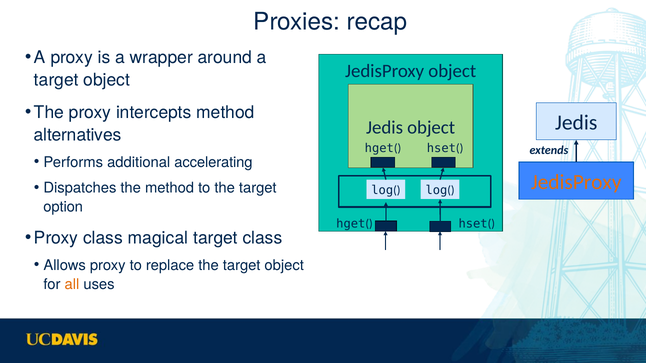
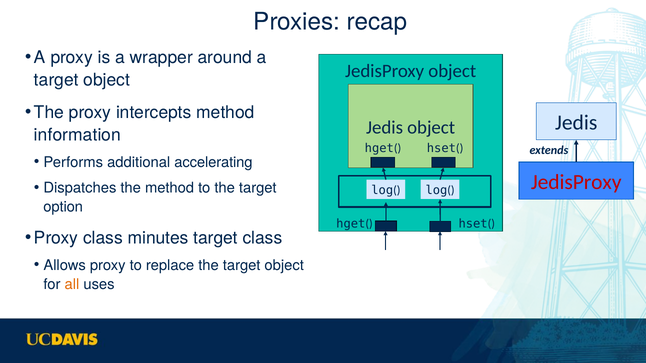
alternatives: alternatives -> information
JedisProxy at (576, 182) colour: orange -> red
magical: magical -> minutes
